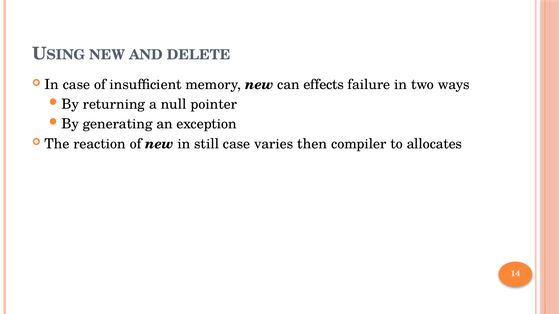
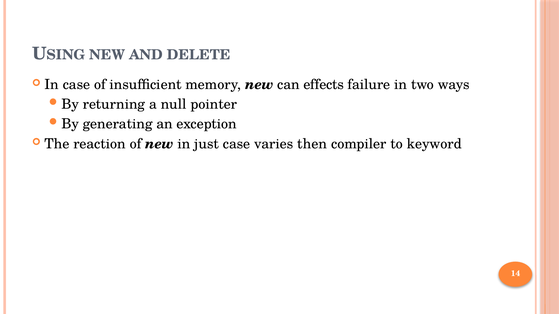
still: still -> just
allocates: allocates -> keyword
